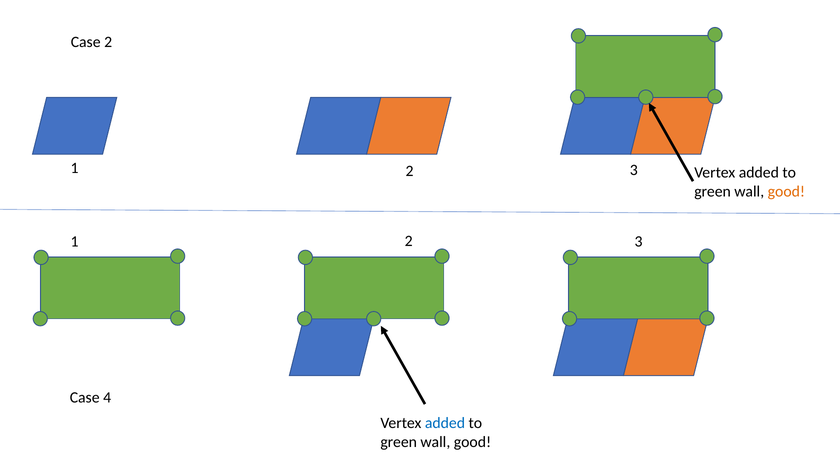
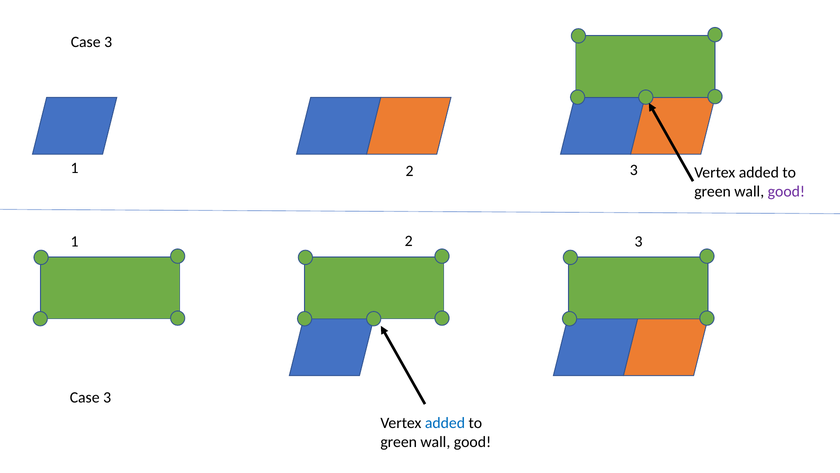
2 at (108, 42): 2 -> 3
good at (786, 191) colour: orange -> purple
4 at (107, 397): 4 -> 3
